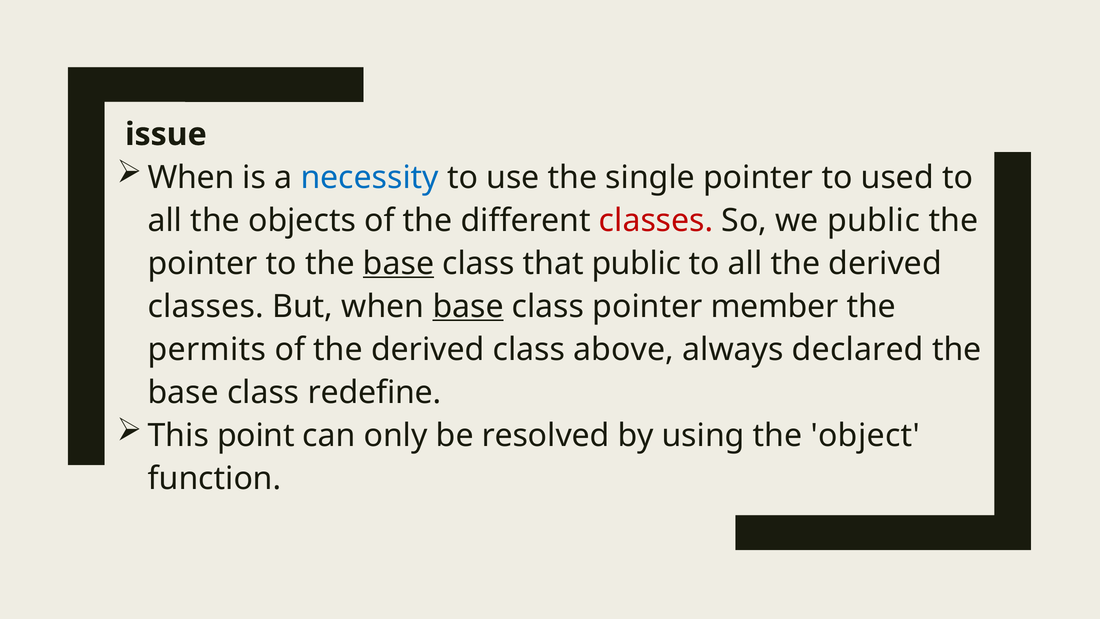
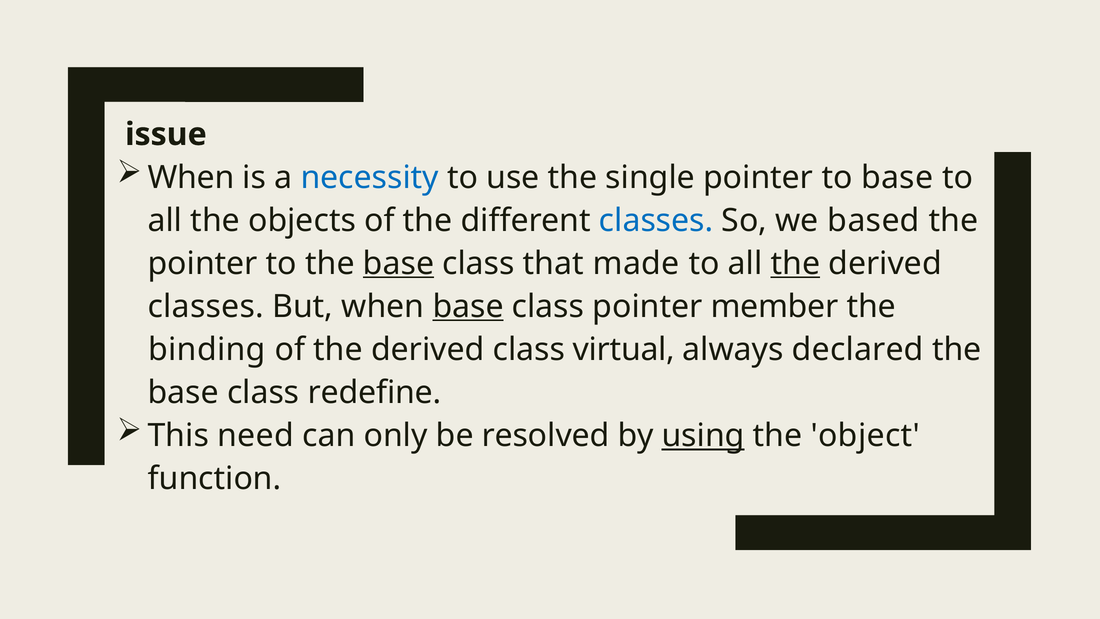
to used: used -> base
classes at (656, 220) colour: red -> blue
we public: public -> based
that public: public -> made
the at (795, 263) underline: none -> present
permits: permits -> binding
above: above -> virtual
point: point -> need
using underline: none -> present
